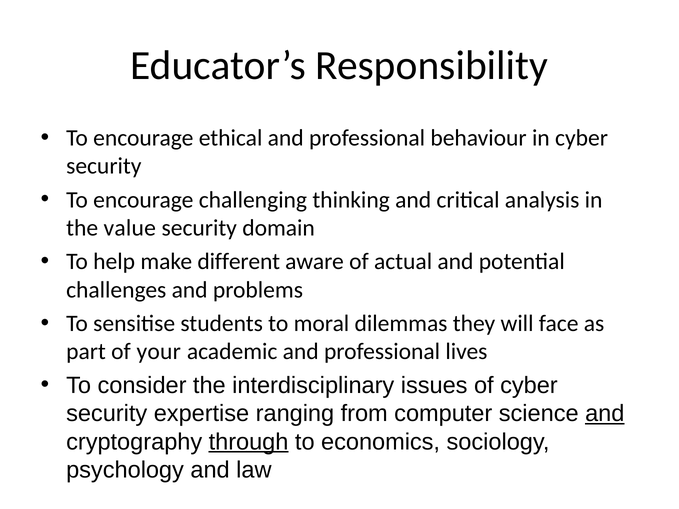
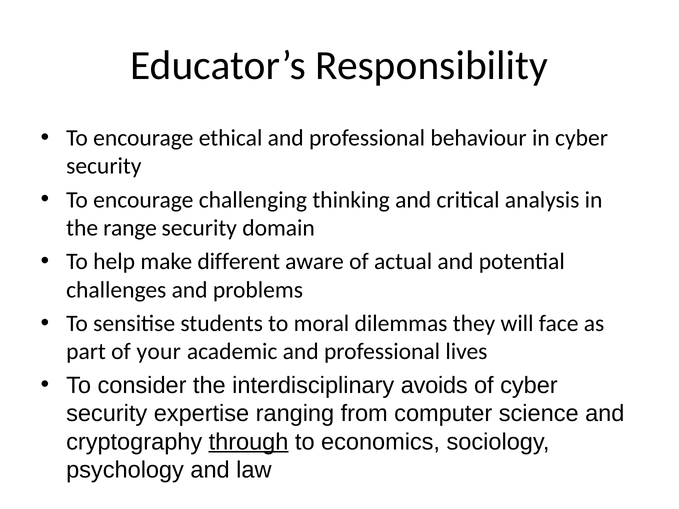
value: value -> range
issues: issues -> avoids
and at (605, 414) underline: present -> none
